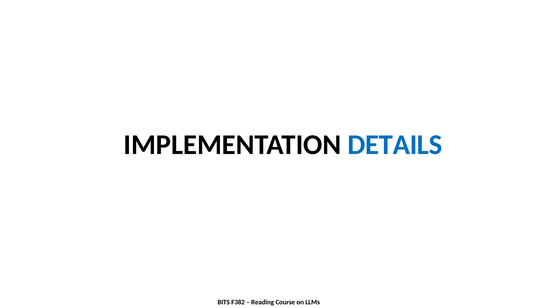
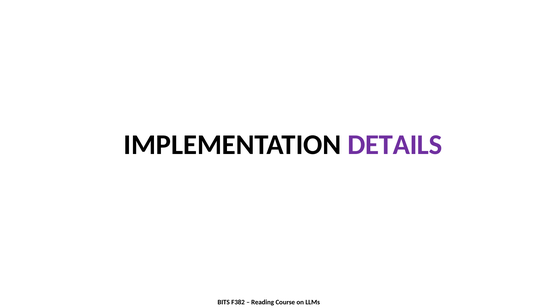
DETAILS colour: blue -> purple
